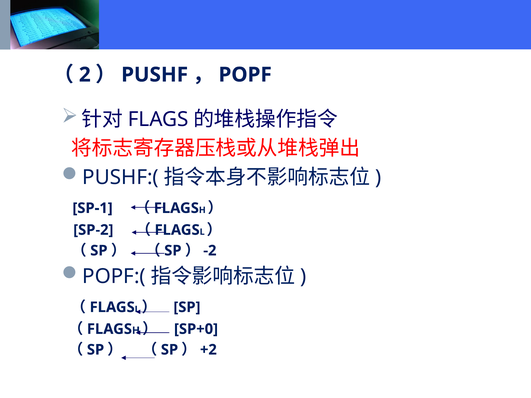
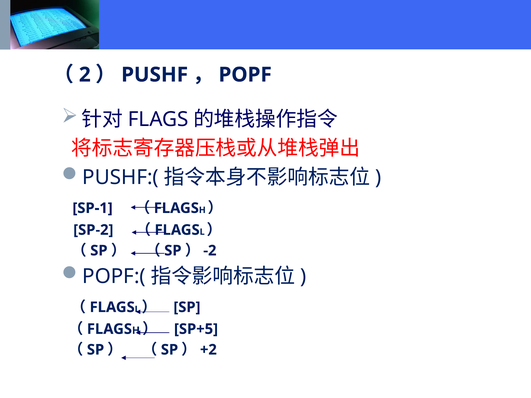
SP+0: SP+0 -> SP+5
